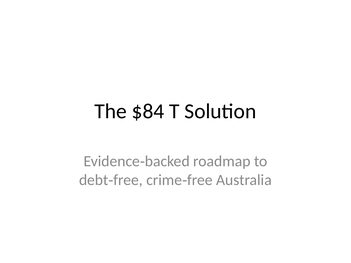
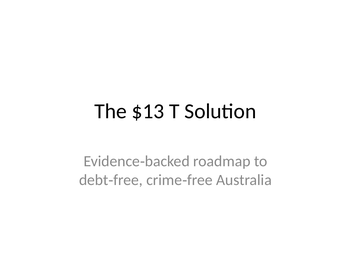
$84: $84 -> $13
